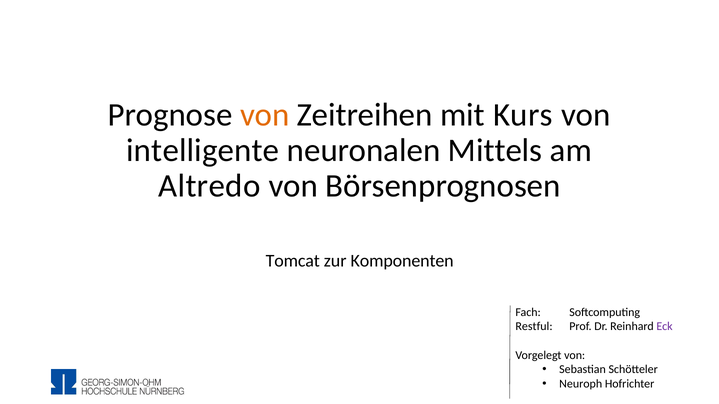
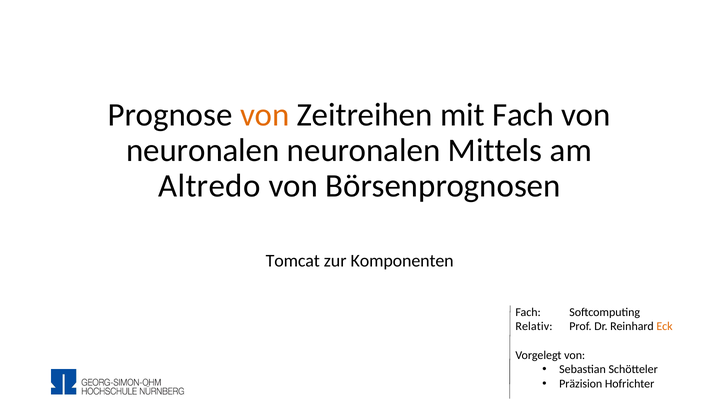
mit Kurs: Kurs -> Fach
intelligente at (203, 151): intelligente -> neuronalen
Restful: Restful -> Relativ
Eck colour: purple -> orange
Neuroph: Neuroph -> Präzision
